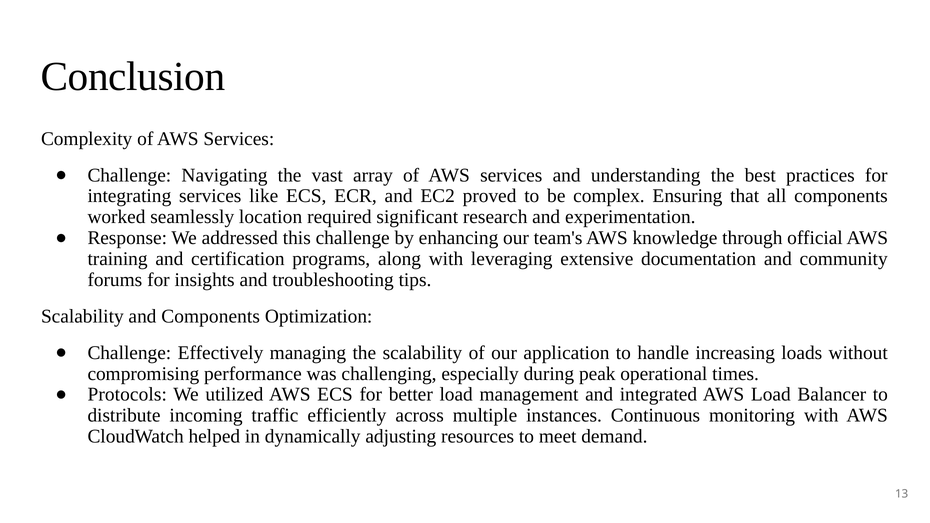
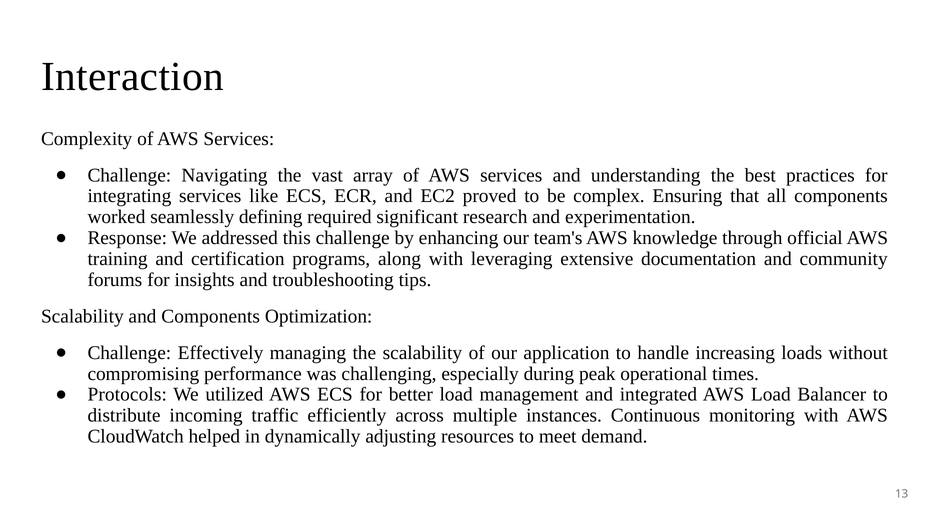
Conclusion: Conclusion -> Interaction
location: location -> defining
